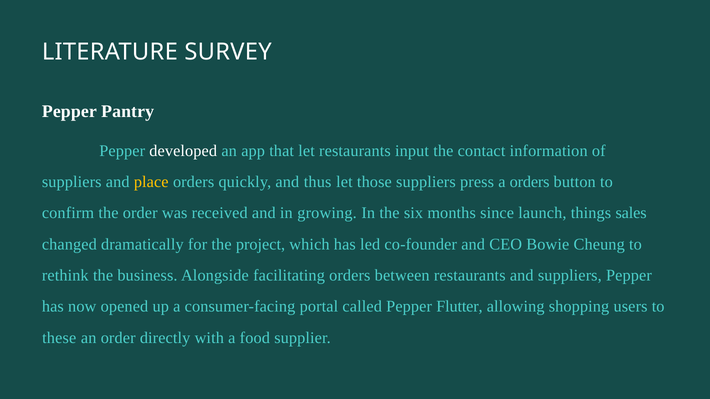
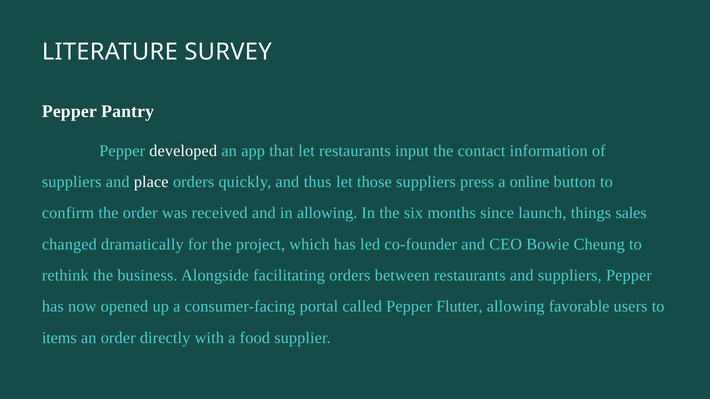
place colour: yellow -> white
a orders: orders -> online
in growing: growing -> allowing
shopping: shopping -> favorable
these: these -> items
